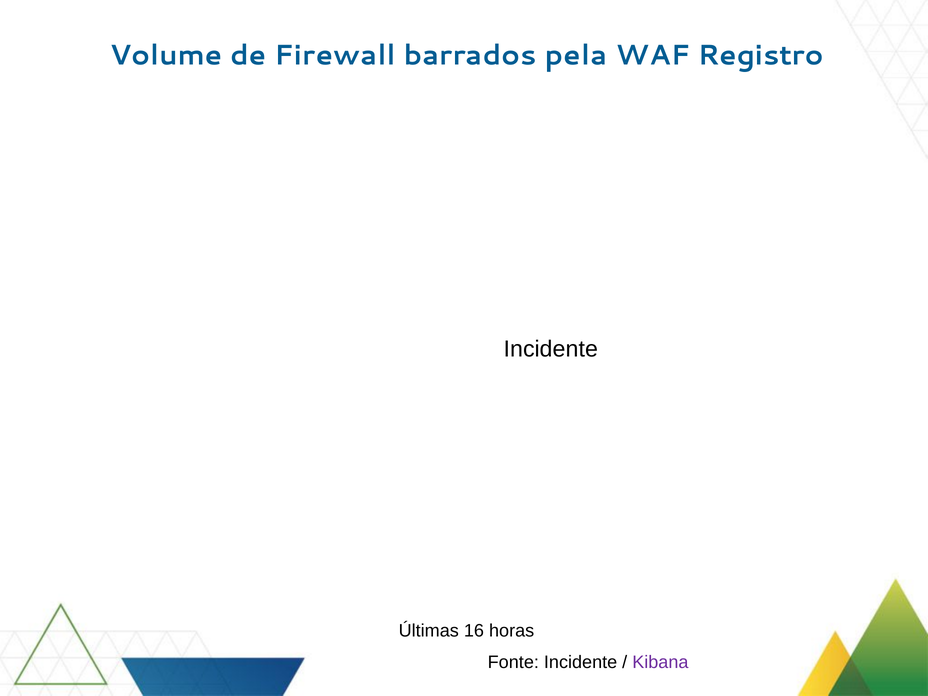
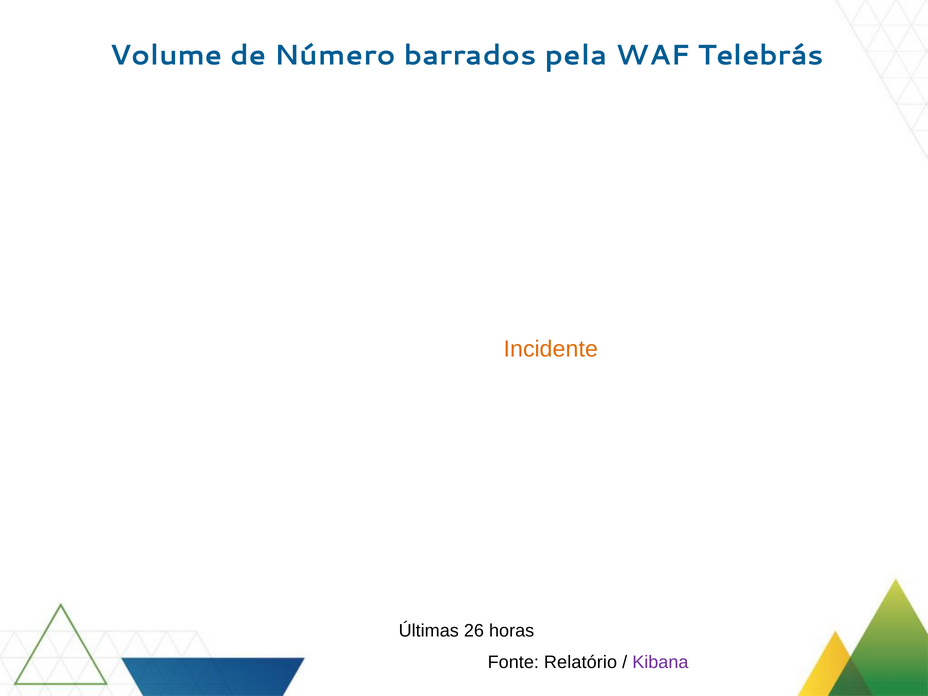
Firewall: Firewall -> Número
Registro: Registro -> Telebrás
Incidente at (551, 349) colour: black -> orange
16: 16 -> 26
Fonte Incidente: Incidente -> Relatório
